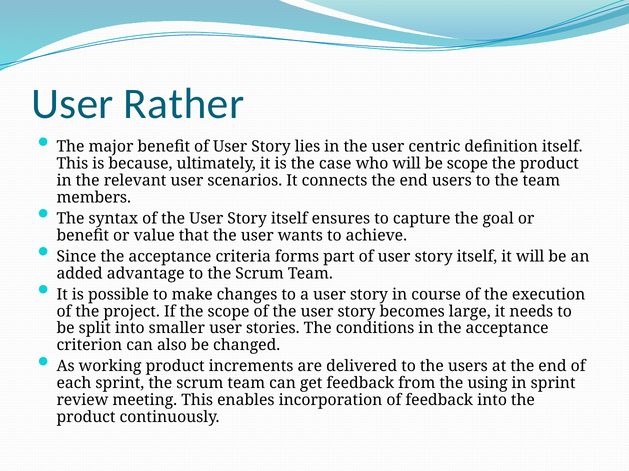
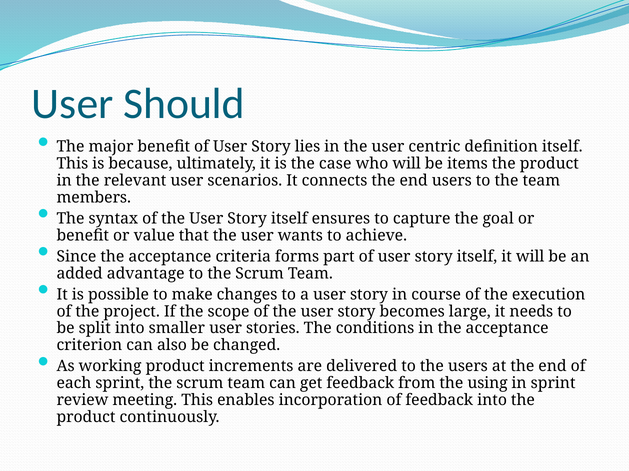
Rather: Rather -> Should
be scope: scope -> items
